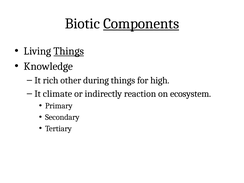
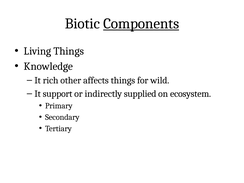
Things at (69, 51) underline: present -> none
during: during -> affects
high: high -> wild
climate: climate -> support
reaction: reaction -> supplied
